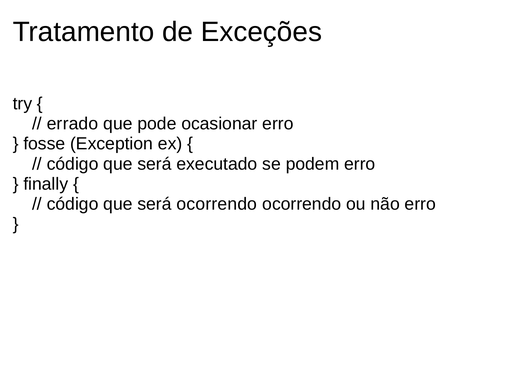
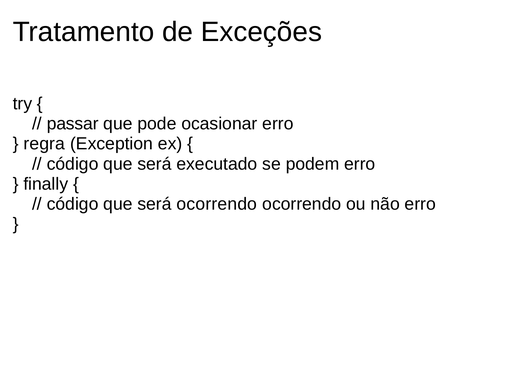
errado: errado -> passar
fosse: fosse -> regra
